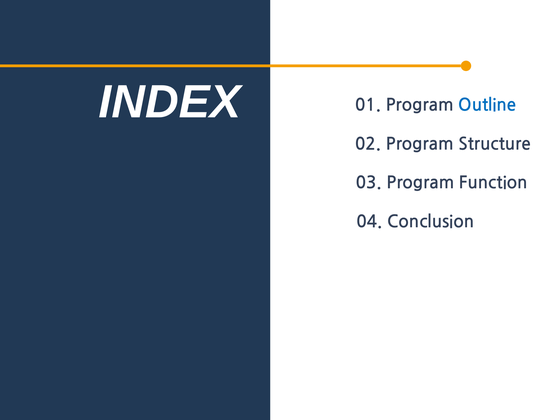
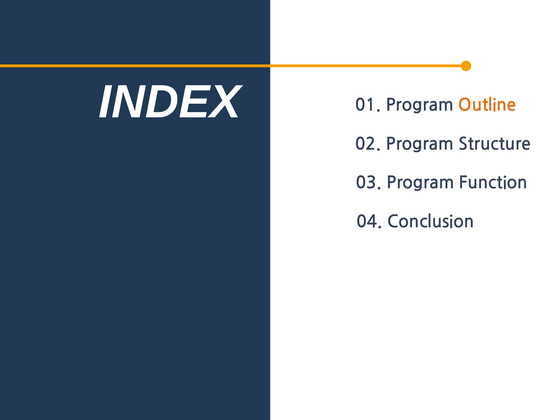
Outline colour: blue -> orange
